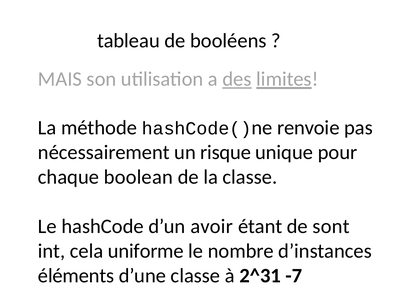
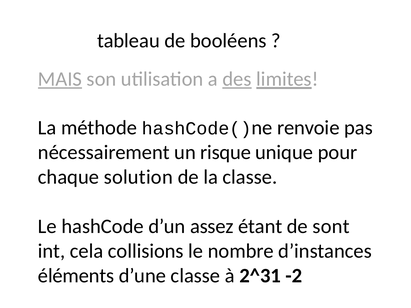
MAIS underline: none -> present
boolean: boolean -> solution
avoir: avoir -> assez
uniforme: uniforme -> collisions
-7: -7 -> -2
